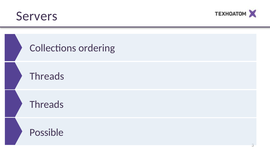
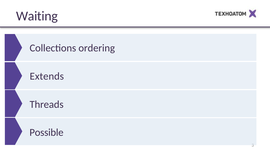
Servers: Servers -> Waiting
Threads at (47, 76): Threads -> Extends
